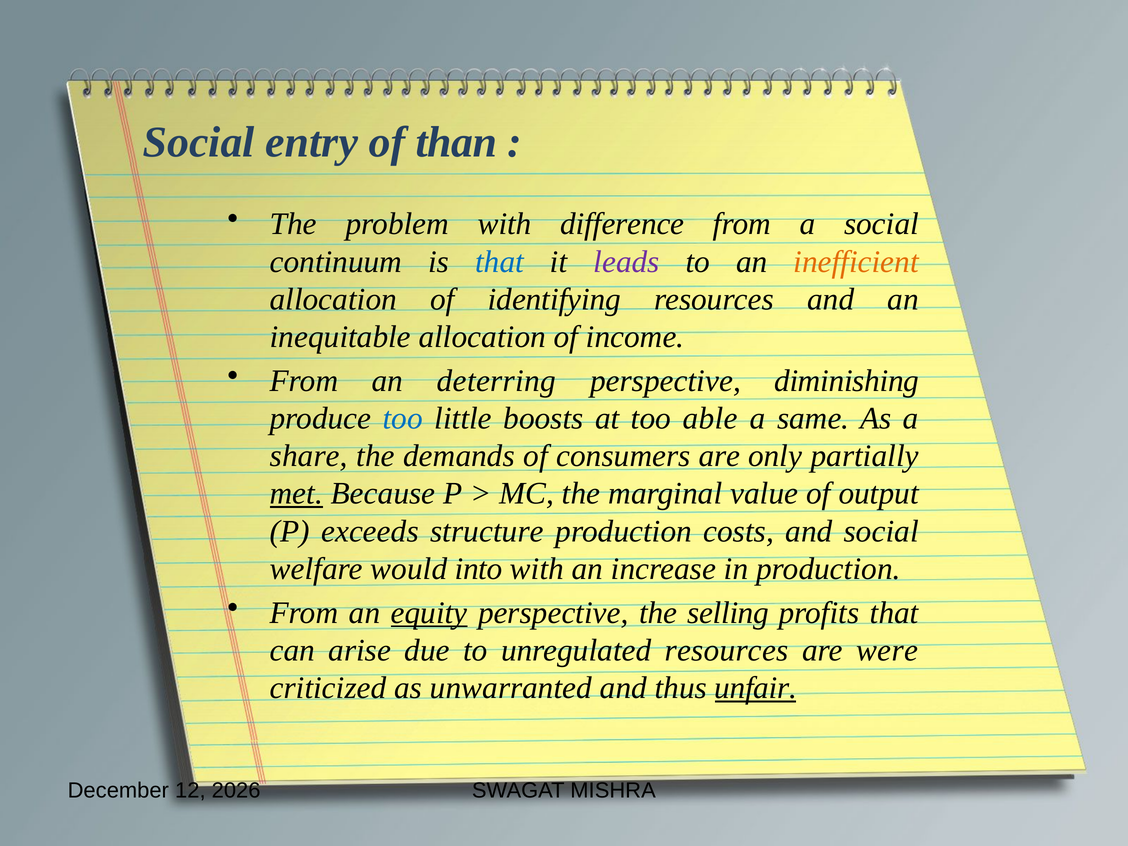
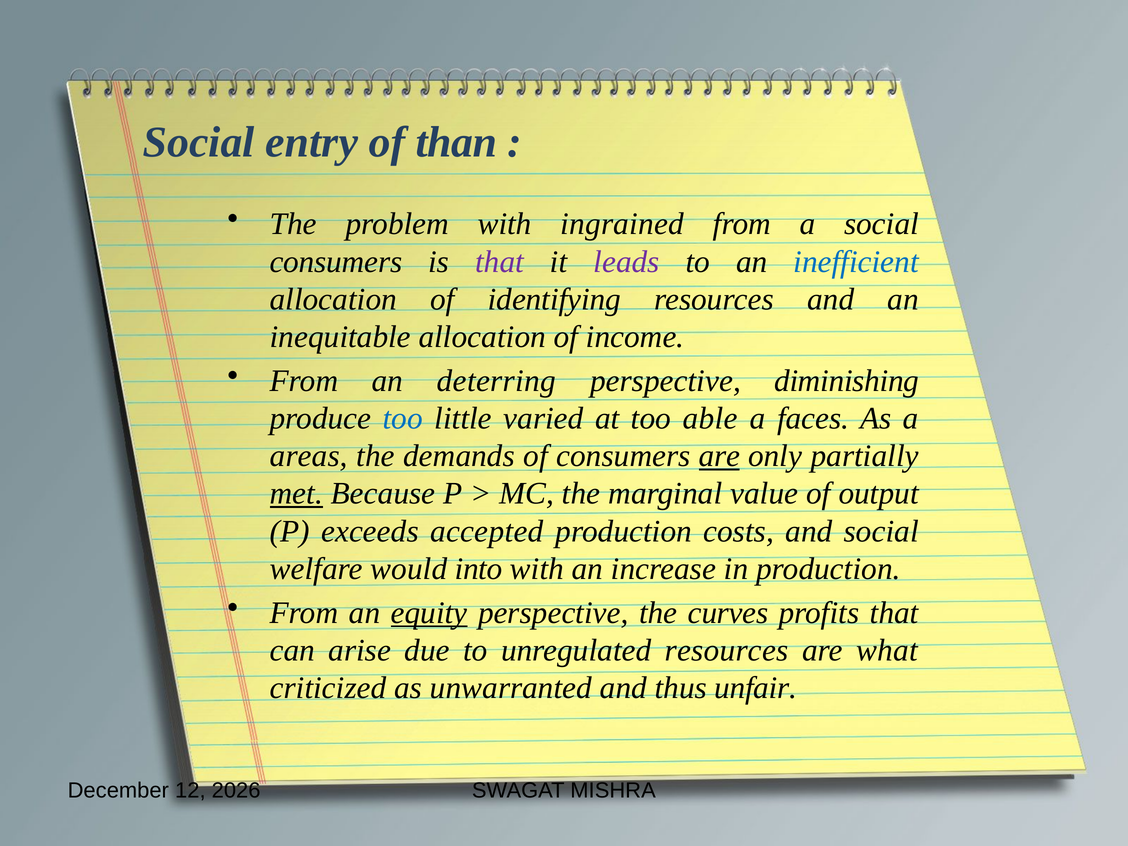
difference: difference -> ingrained
continuum at (336, 262): continuum -> consumers
that at (500, 262) colour: blue -> purple
inefficient colour: orange -> blue
boosts: boosts -> varied
same: same -> faces
share: share -> areas
are at (719, 456) underline: none -> present
structure: structure -> accepted
selling: selling -> curves
were: were -> what
unfair underline: present -> none
